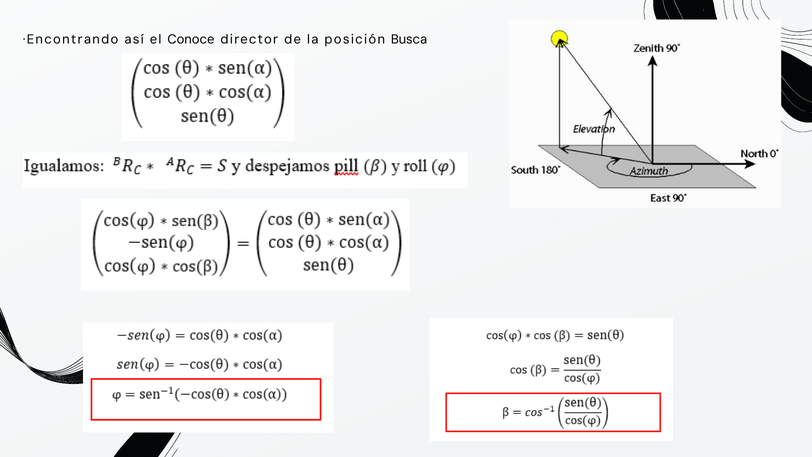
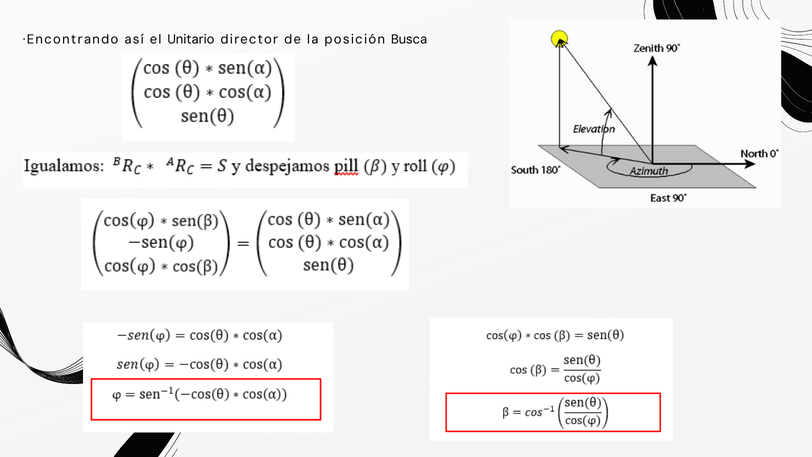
Conoce: Conoce -> Unitario
